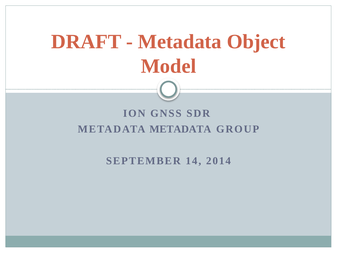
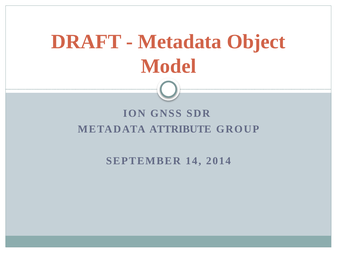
METADATA METADATA: METADATA -> ATTRIBUTE
